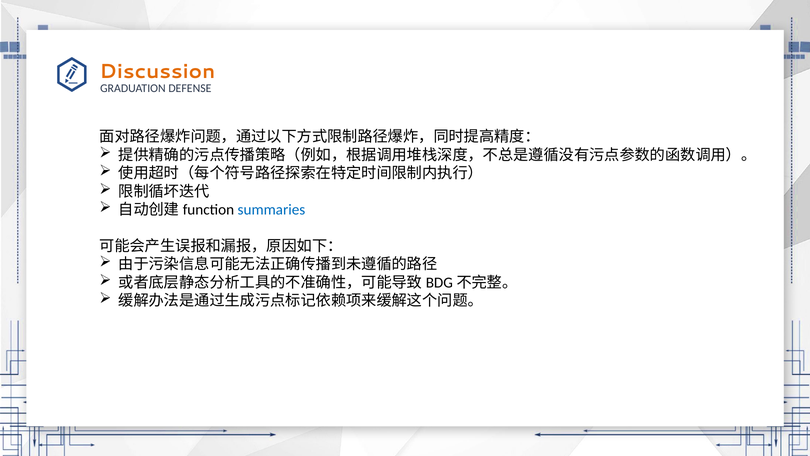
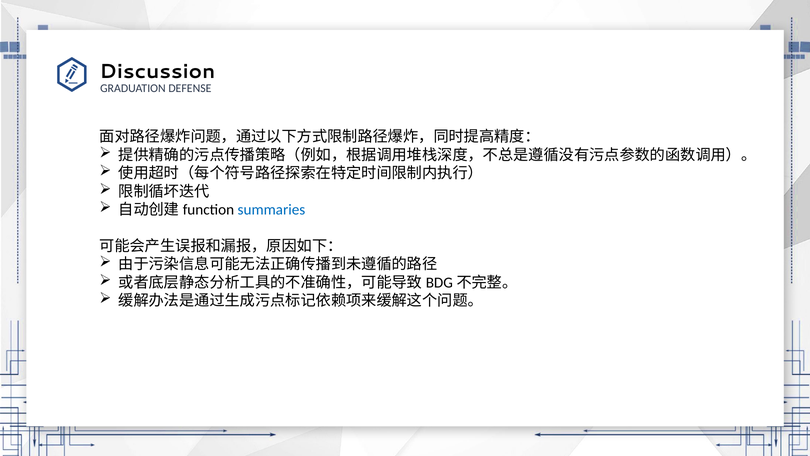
Discussion colour: orange -> black
